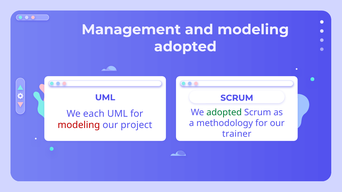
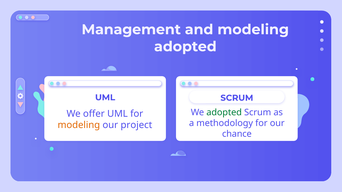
each: each -> offer
modeling at (79, 125) colour: red -> orange
trainer: trainer -> chance
